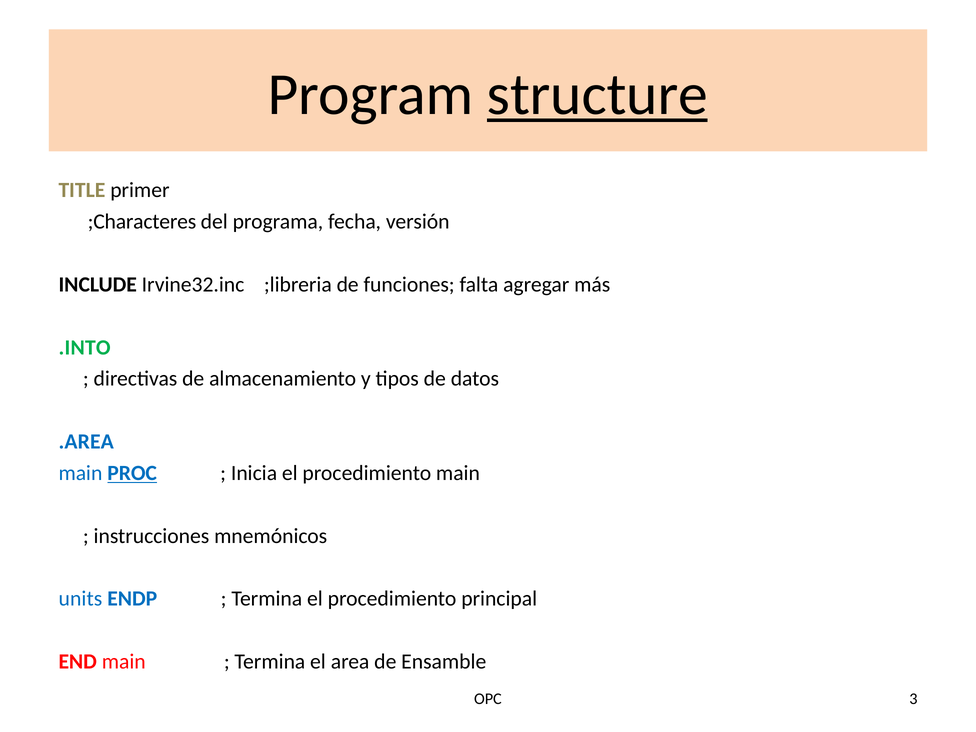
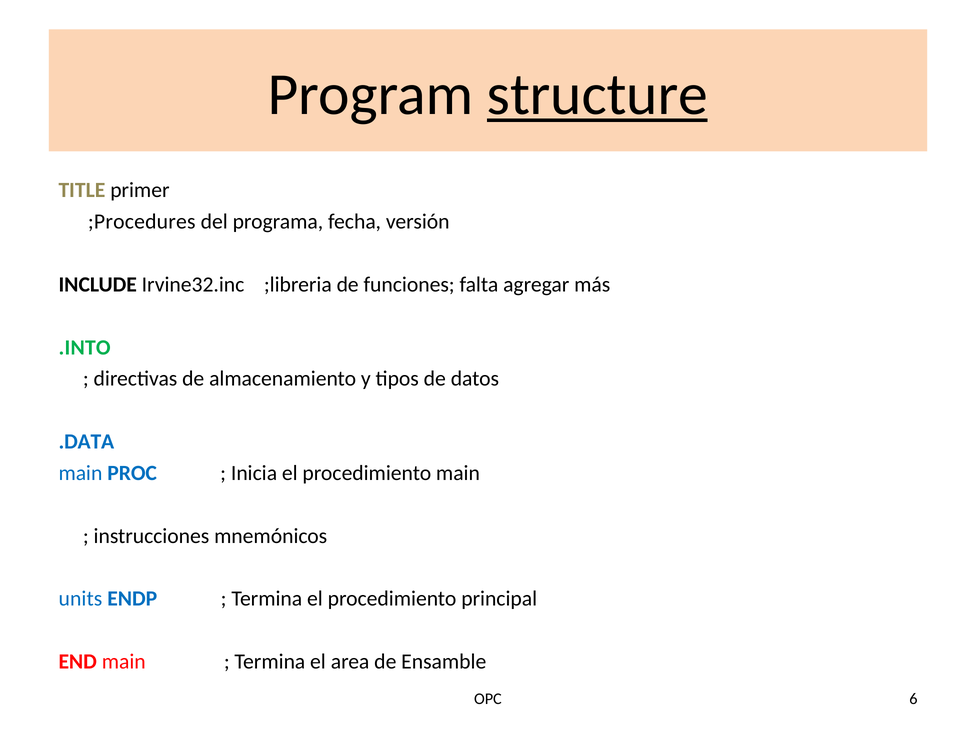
;Characteres: ;Characteres -> ;Procedures
.AREA: .AREA -> .DATA
PROC underline: present -> none
3: 3 -> 6
